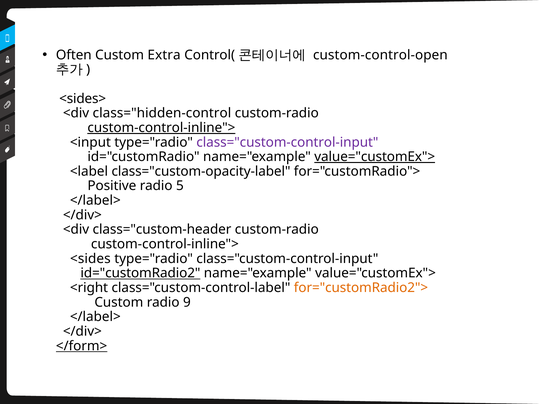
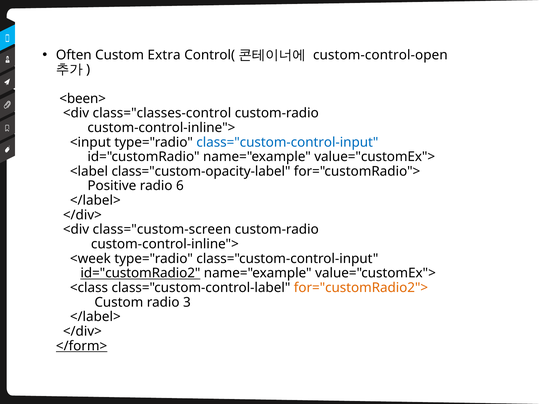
<sides>: <sides> -> <been>
class="hidden-control: class="hidden-control -> class="classes-control
custom-control-inline"> at (161, 128) underline: present -> none
class="custom-control-input at (287, 142) colour: purple -> blue
value="customEx"> at (375, 157) underline: present -> none
5: 5 -> 6
class="custom-header: class="custom-header -> class="custom-screen
<sides: <sides -> <week
<right: <right -> <class
9: 9 -> 3
